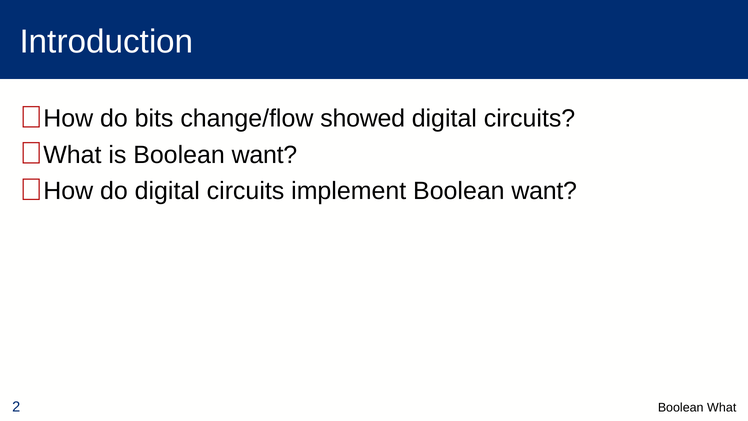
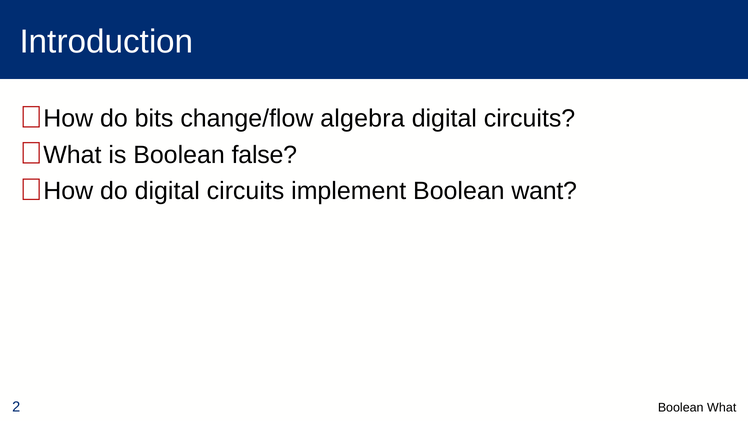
showed: showed -> algebra
is Boolean want: want -> false
